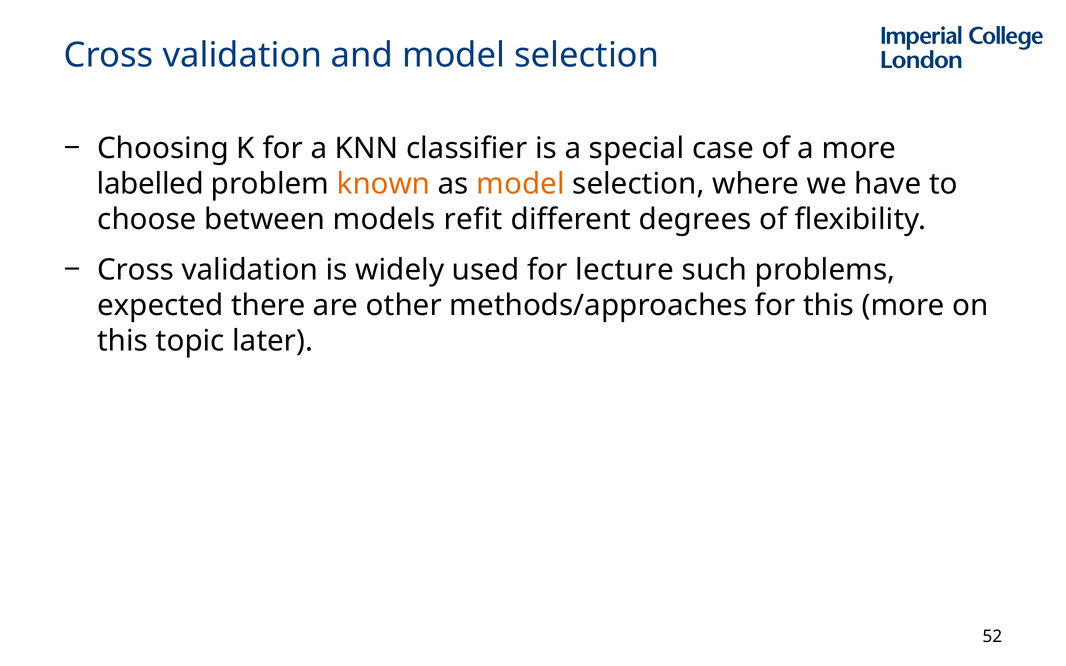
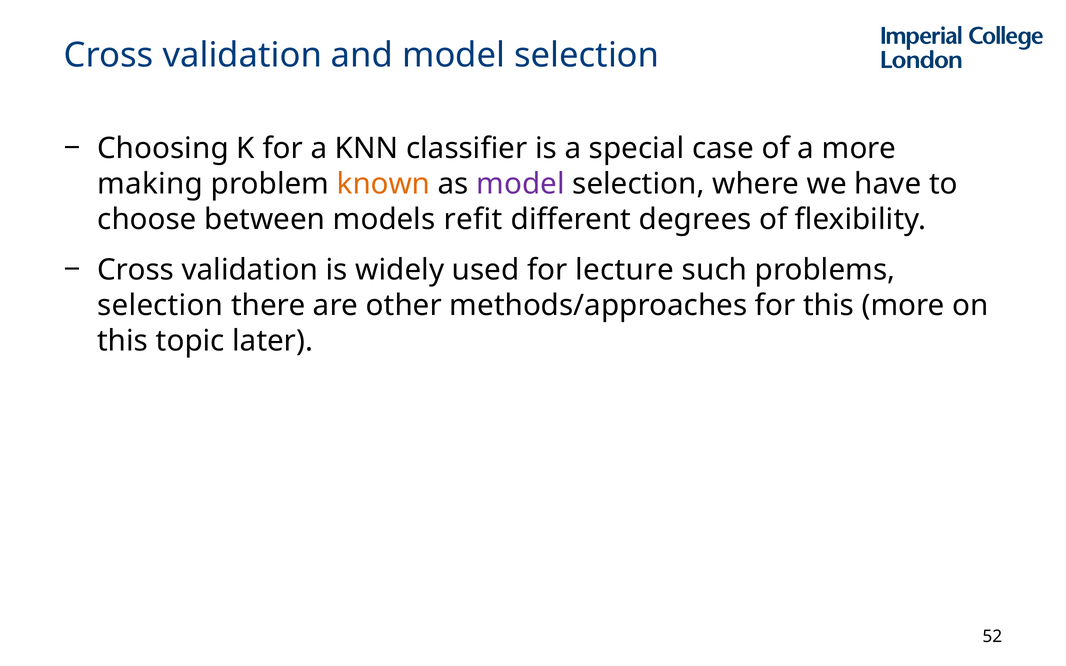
labelled: labelled -> making
model at (521, 184) colour: orange -> purple
expected at (160, 305): expected -> selection
